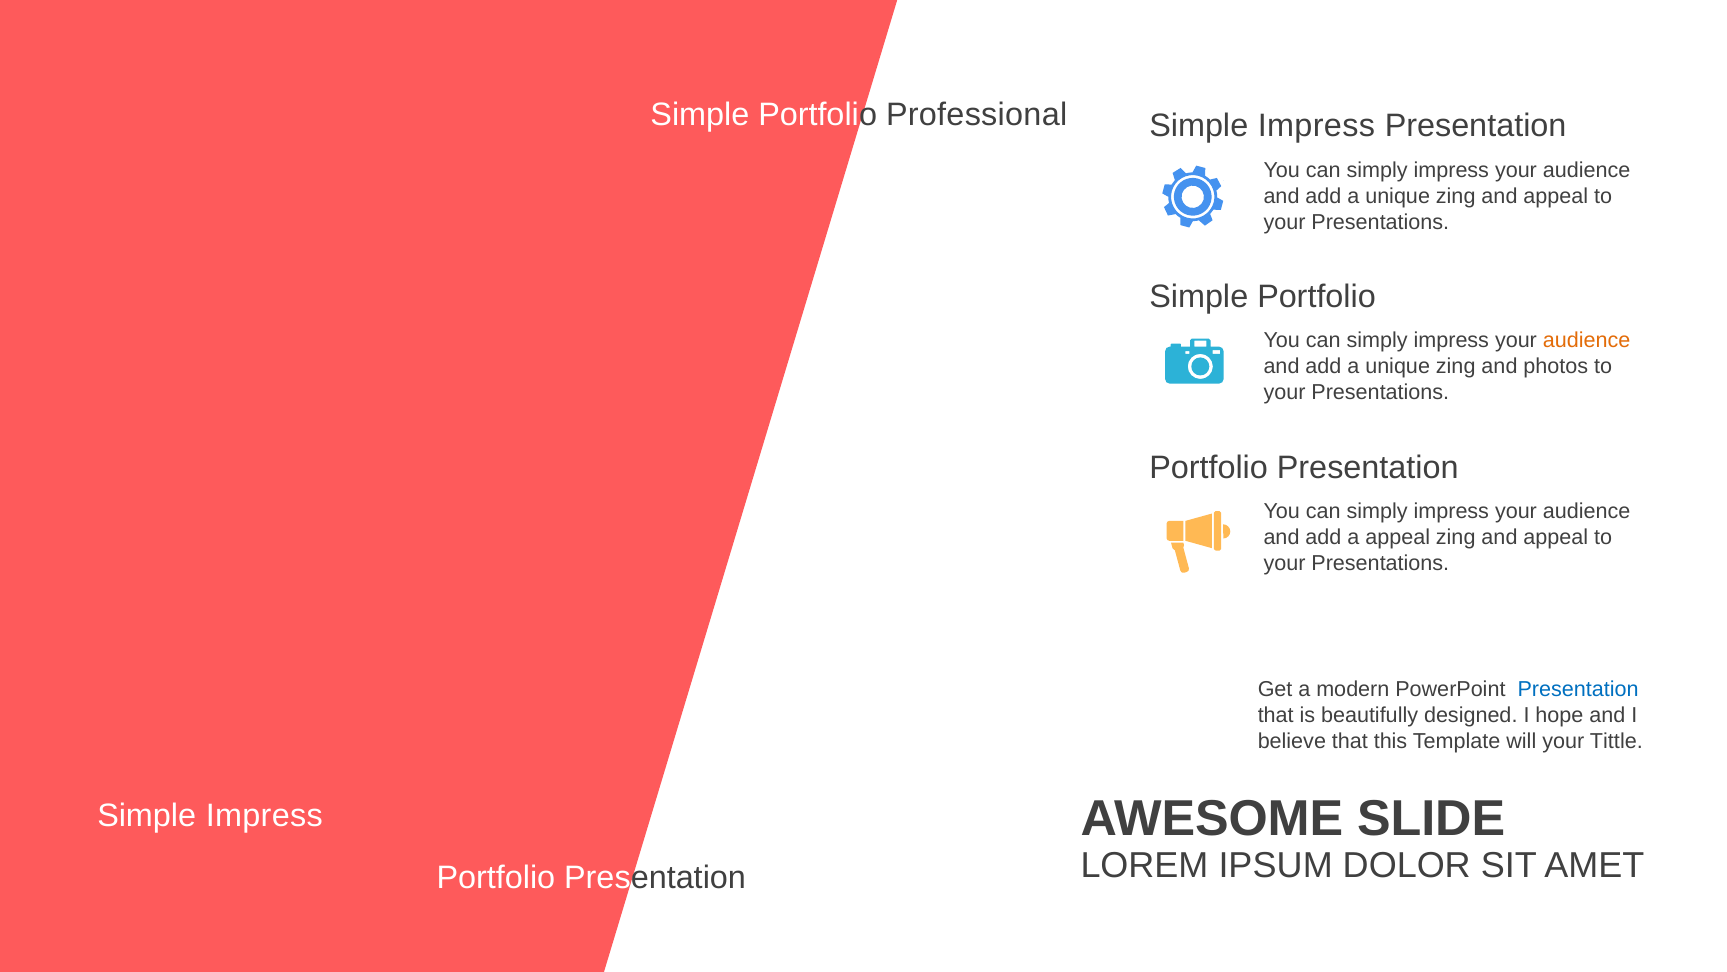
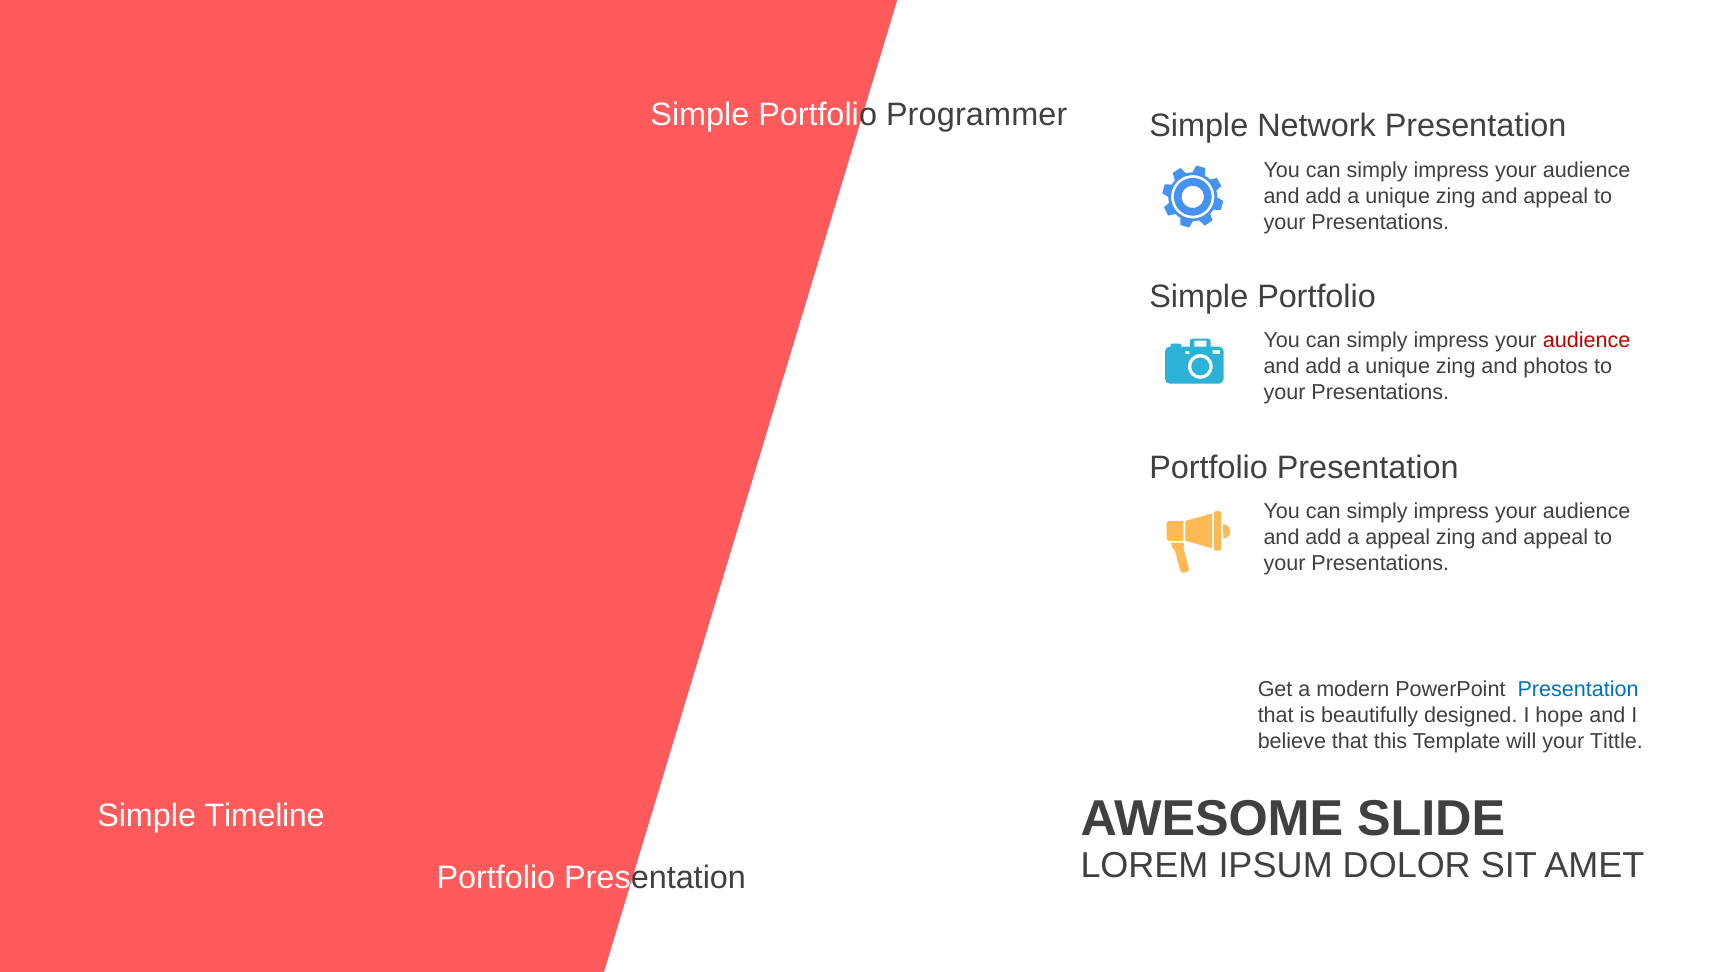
Professional: Professional -> Programmer
Impress at (1316, 126): Impress -> Network
audience at (1587, 341) colour: orange -> red
Impress at (264, 816): Impress -> Timeline
